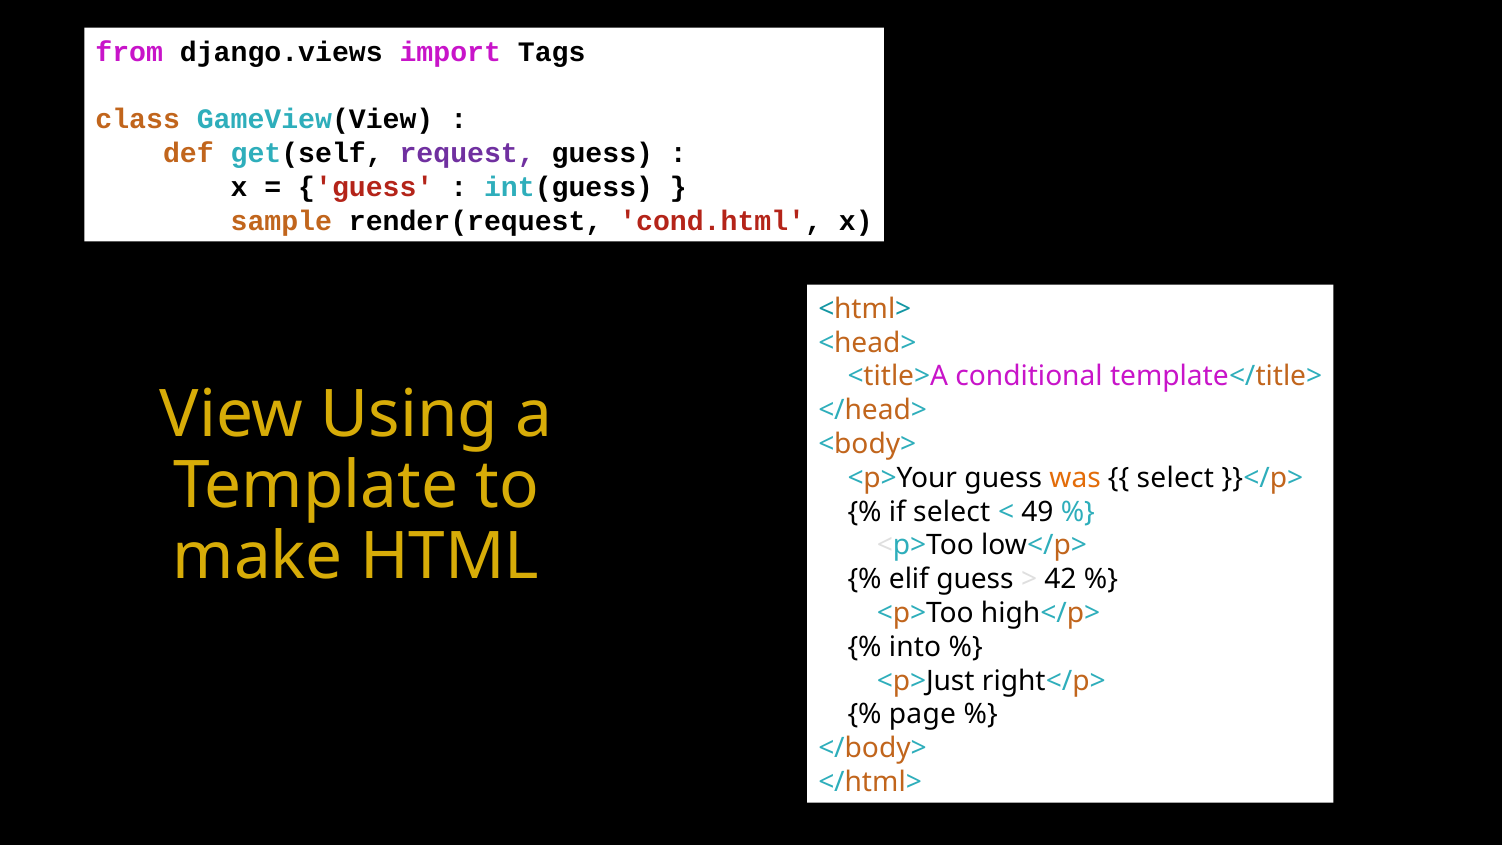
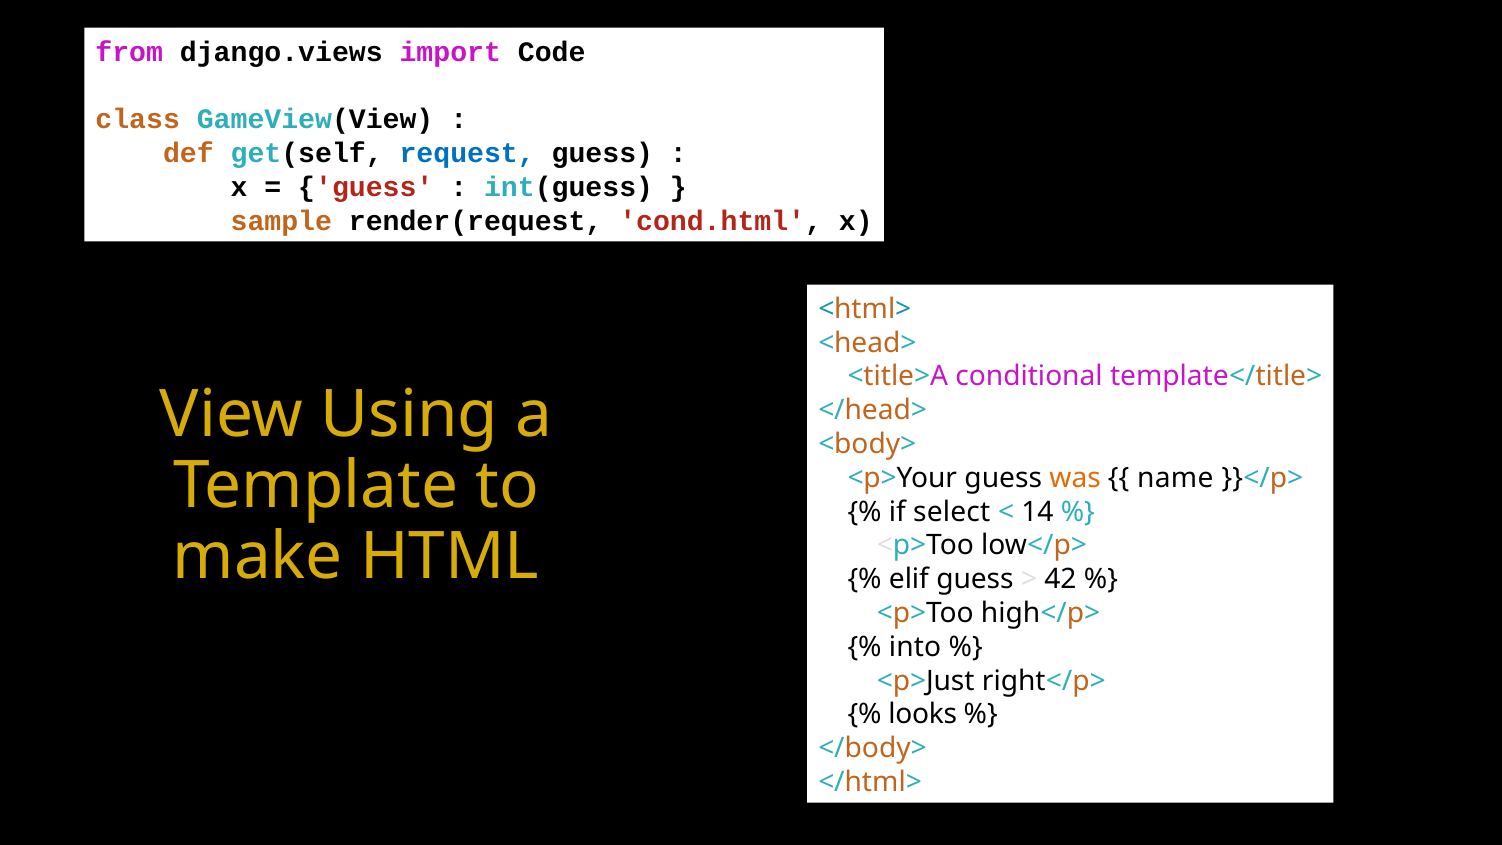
Tags: Tags -> Code
request colour: purple -> blue
select at (1175, 478): select -> name
49: 49 -> 14
page: page -> looks
